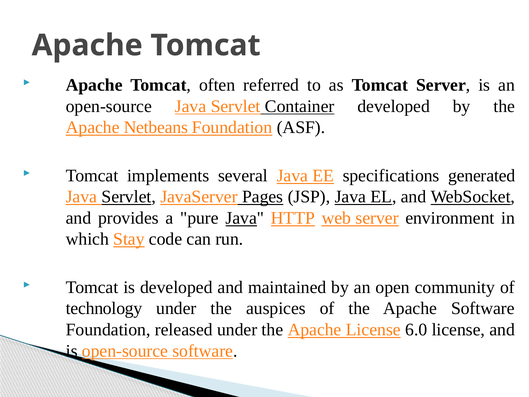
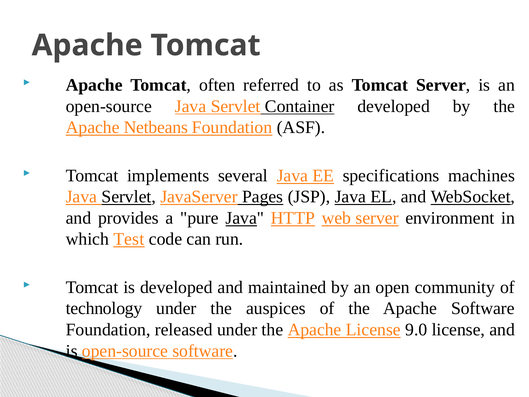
generated: generated -> machines
Stay: Stay -> Test
6.0: 6.0 -> 9.0
